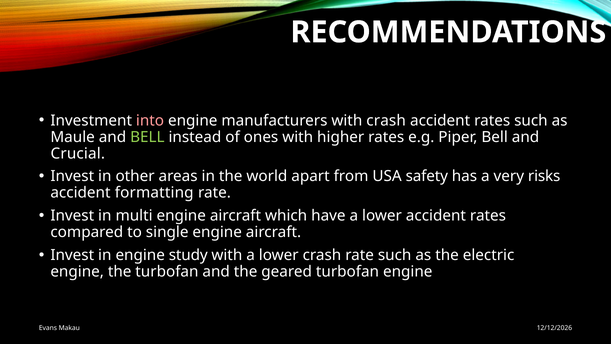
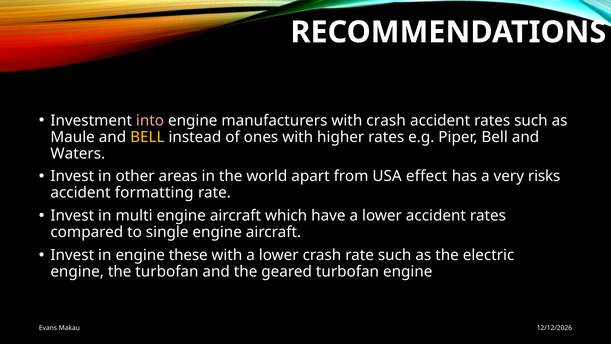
BELL at (147, 137) colour: light green -> yellow
Crucial: Crucial -> Waters
safety: safety -> effect
study: study -> these
